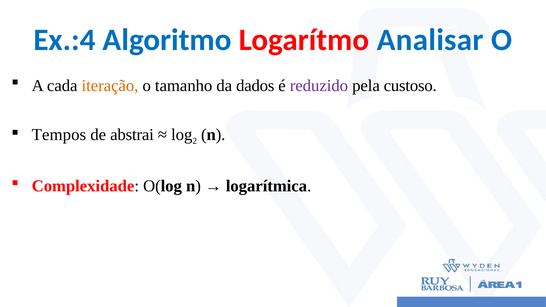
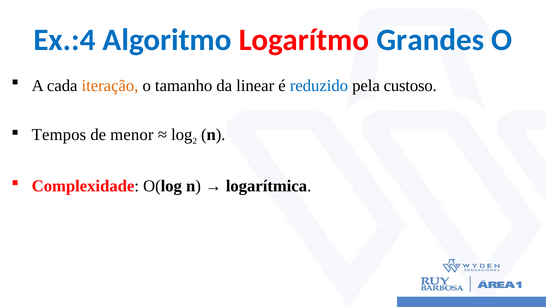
Analisar: Analisar -> Grandes
dados: dados -> linear
reduzido colour: purple -> blue
abstrai: abstrai -> menor
